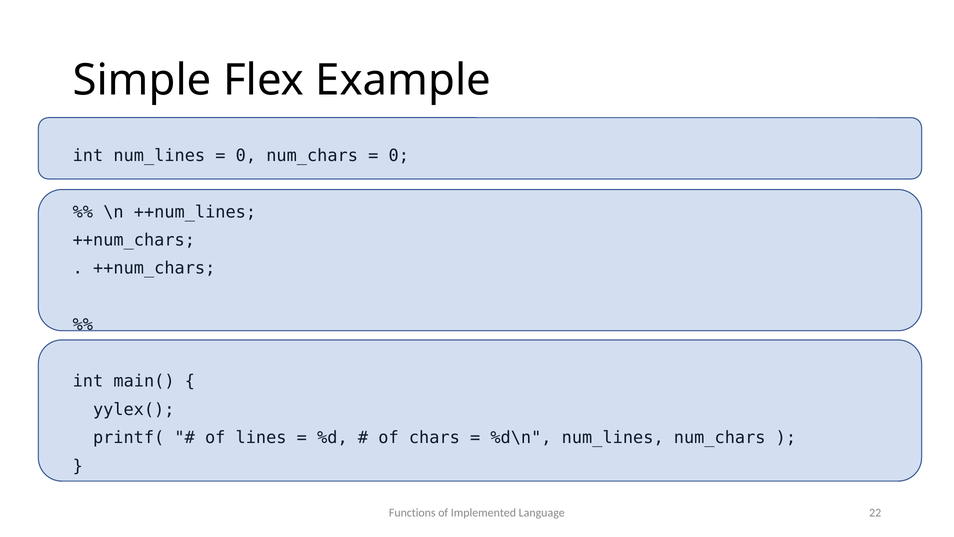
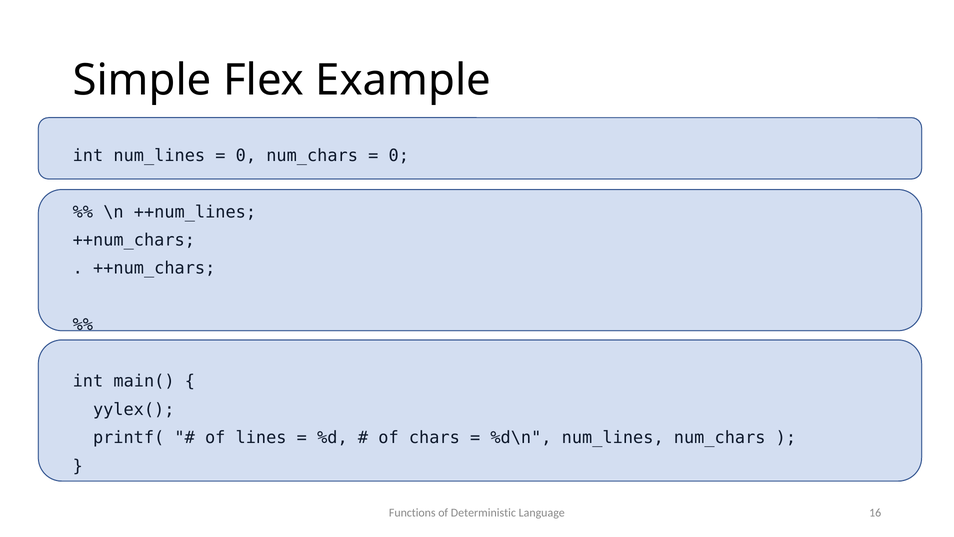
Implemented: Implemented -> Deterministic
22: 22 -> 16
